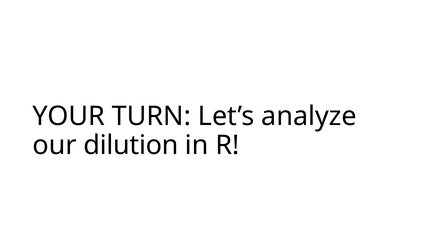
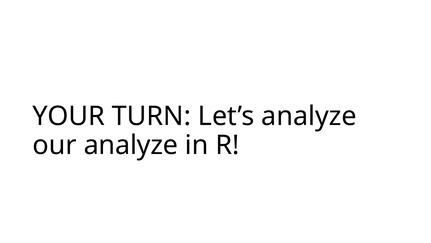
our dilution: dilution -> analyze
